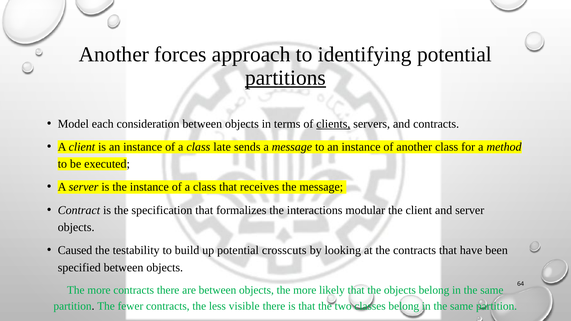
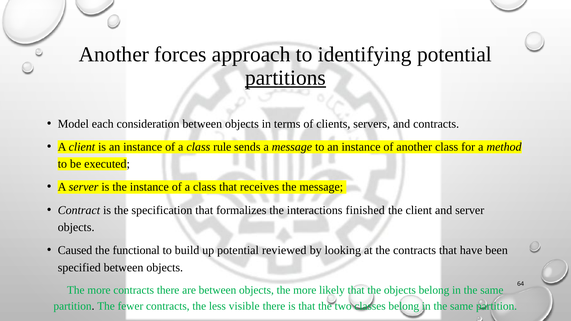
clients underline: present -> none
late: late -> rule
modular: modular -> finished
testability: testability -> functional
crosscuts: crosscuts -> reviewed
